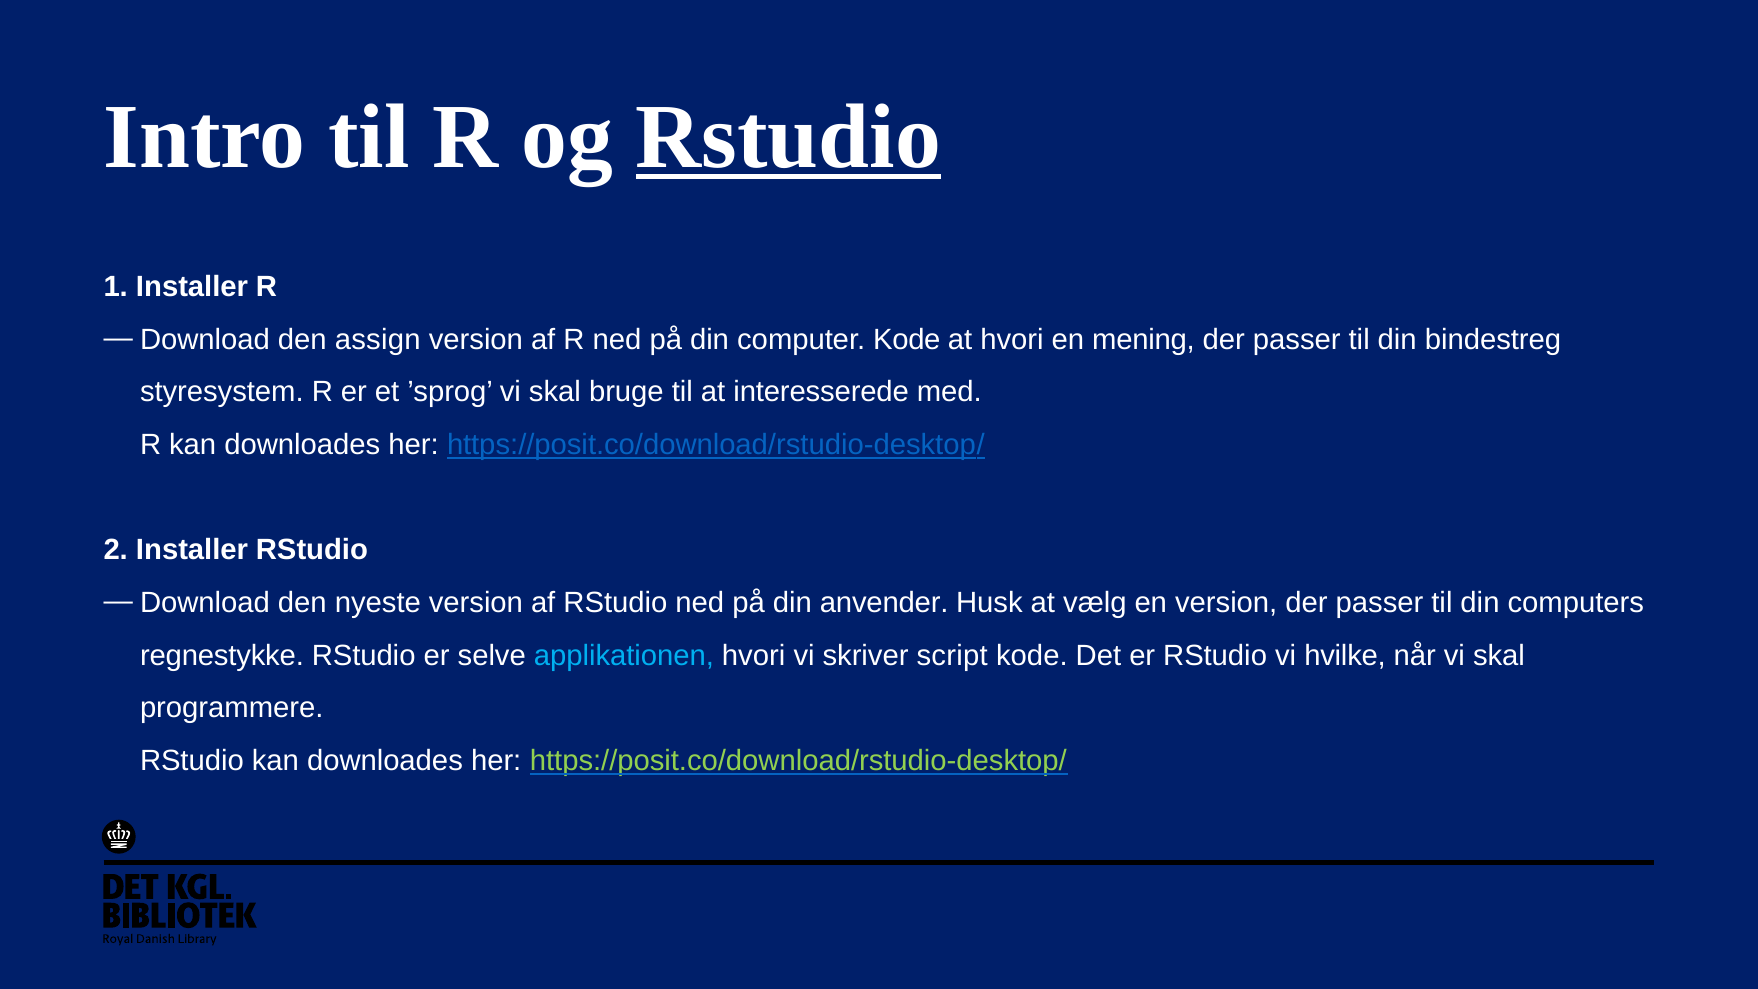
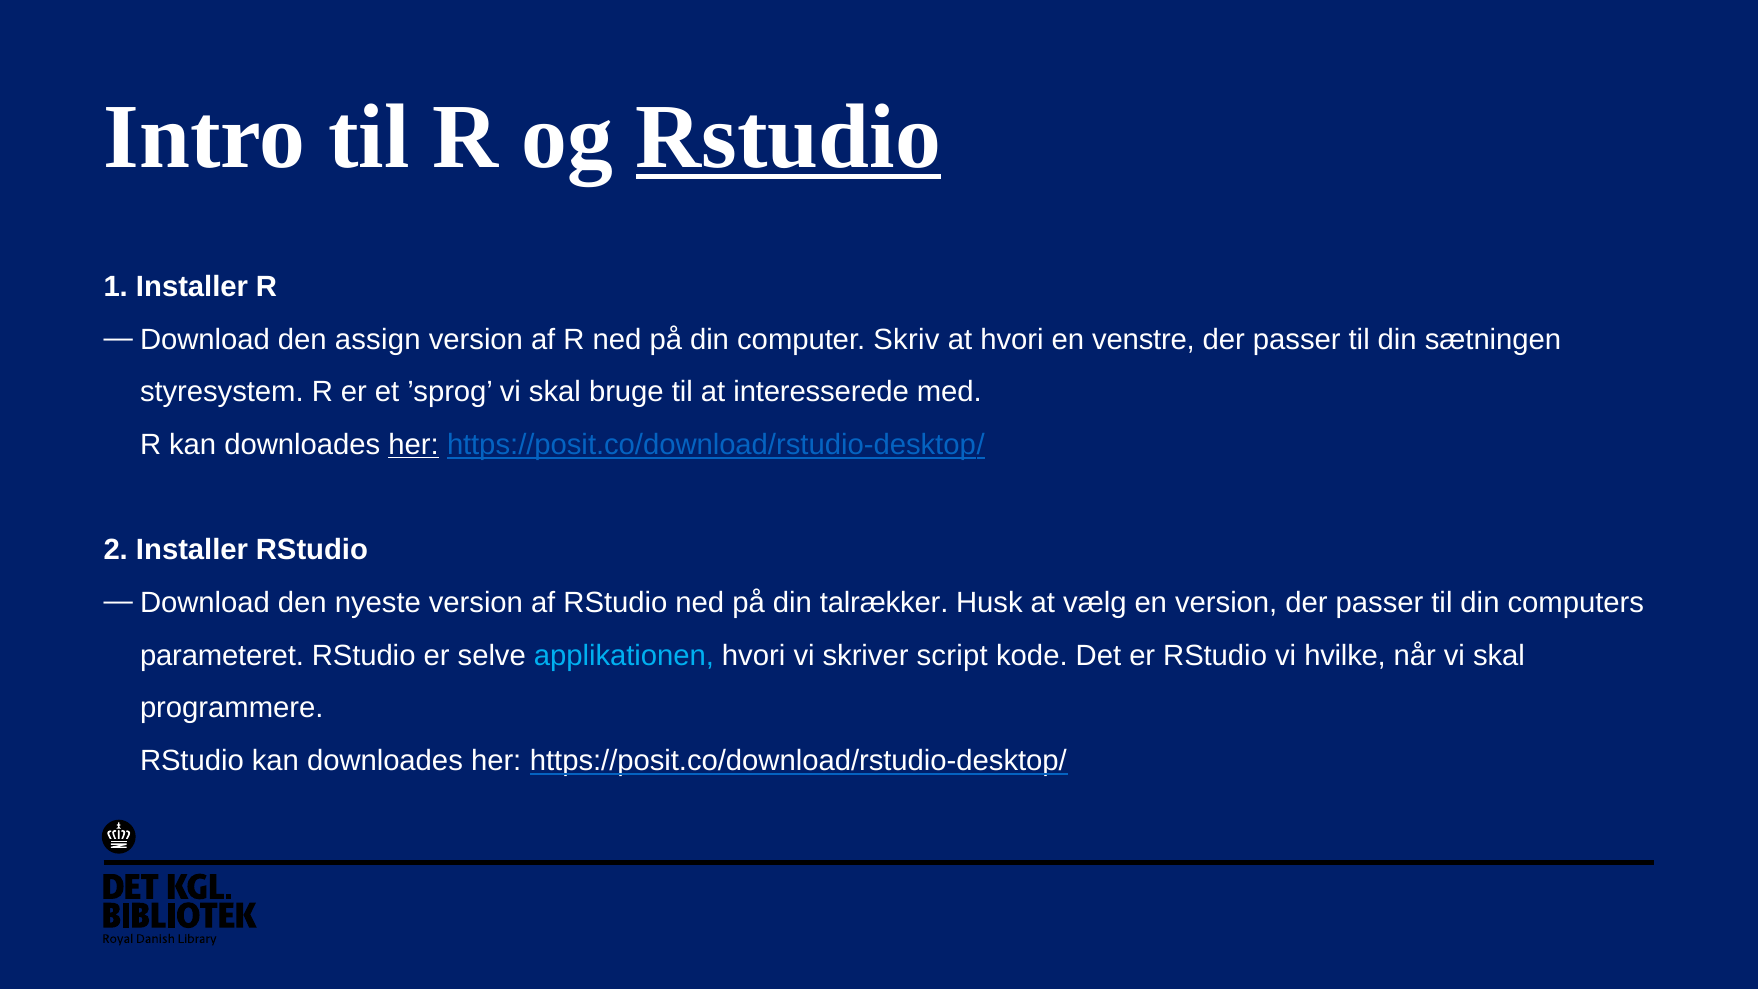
computer Kode: Kode -> Skriv
mening: mening -> venstre
bindestreg: bindestreg -> sætningen
her at (413, 445) underline: none -> present
anvender: anvender -> talrækker
regnestykke: regnestykke -> parameteret
https://posit.co/download/rstudio-desktop/ at (798, 761) colour: light green -> white
